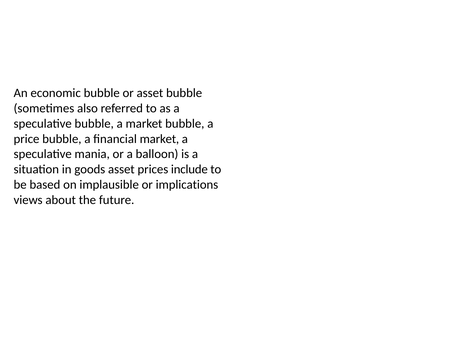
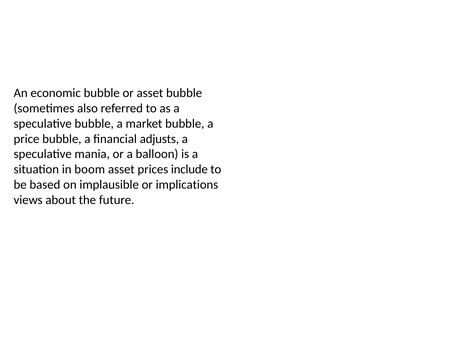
financial market: market -> adjusts
goods: goods -> boom
